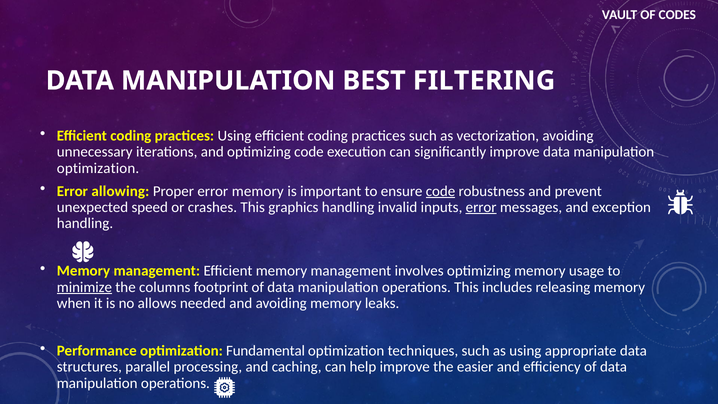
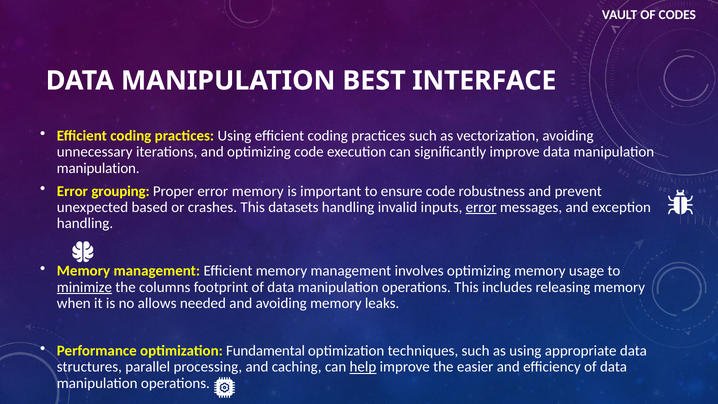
FILTERING: FILTERING -> INTERFACE
optimization at (98, 168): optimization -> manipulation
allowing: allowing -> grouping
code at (441, 191) underline: present -> none
speed: speed -> based
graphics: graphics -> datasets
help underline: none -> present
